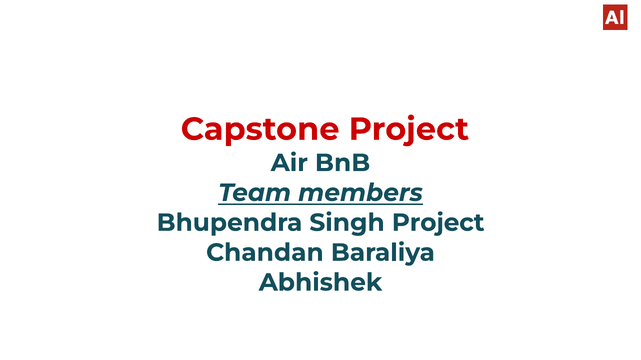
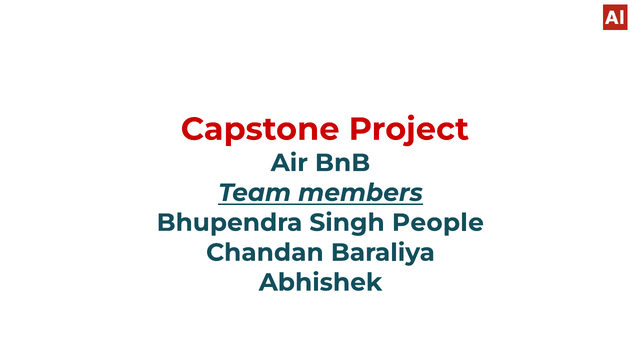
Singh Project: Project -> People
